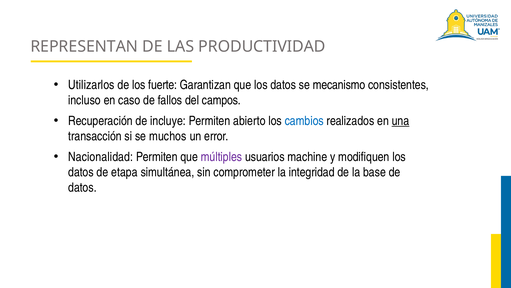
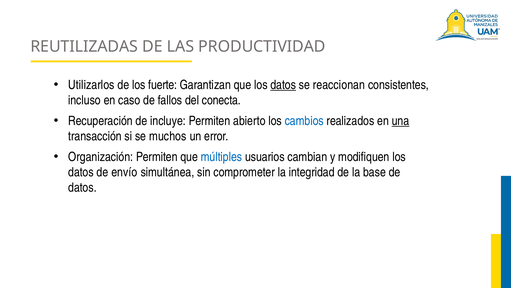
REPRESENTAN: REPRESENTAN -> REUTILIZADAS
datos at (283, 85) underline: none -> present
mecanismo: mecanismo -> reaccionan
campos: campos -> conecta
Nacionalidad: Nacionalidad -> Organización
múltiples colour: purple -> blue
machine: machine -> cambian
etapa: etapa -> envío
